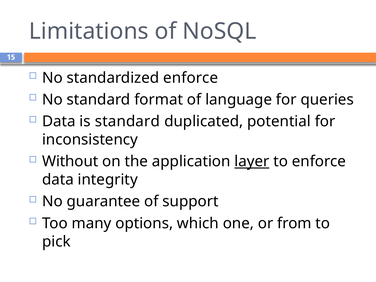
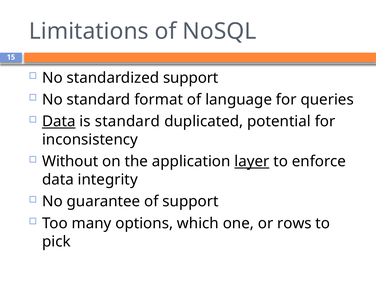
standardized enforce: enforce -> support
Data at (59, 121) underline: none -> present
from: from -> rows
